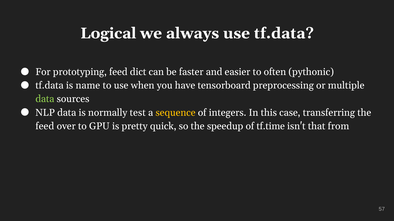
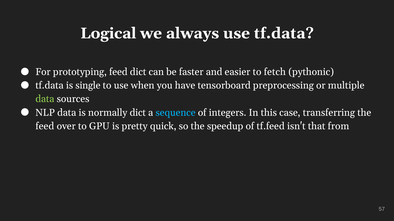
often: often -> fetch
name: name -> single
normally test: test -> dict
sequence colour: yellow -> light blue
tf.time: tf.time -> tf.feed
